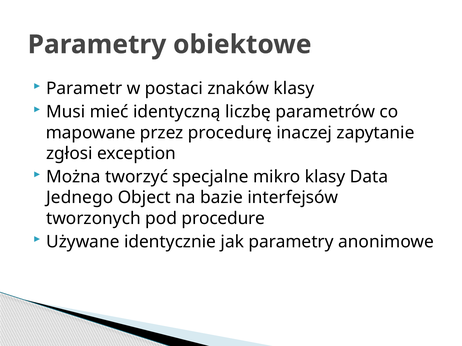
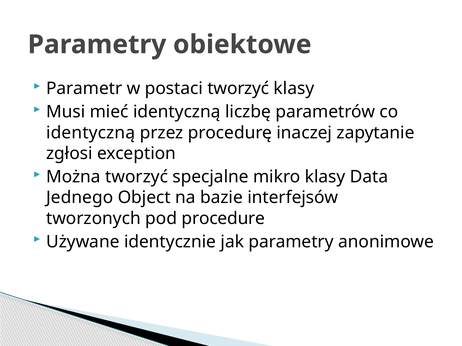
postaci znaków: znaków -> tworzyć
mapowane at (91, 133): mapowane -> identyczną
